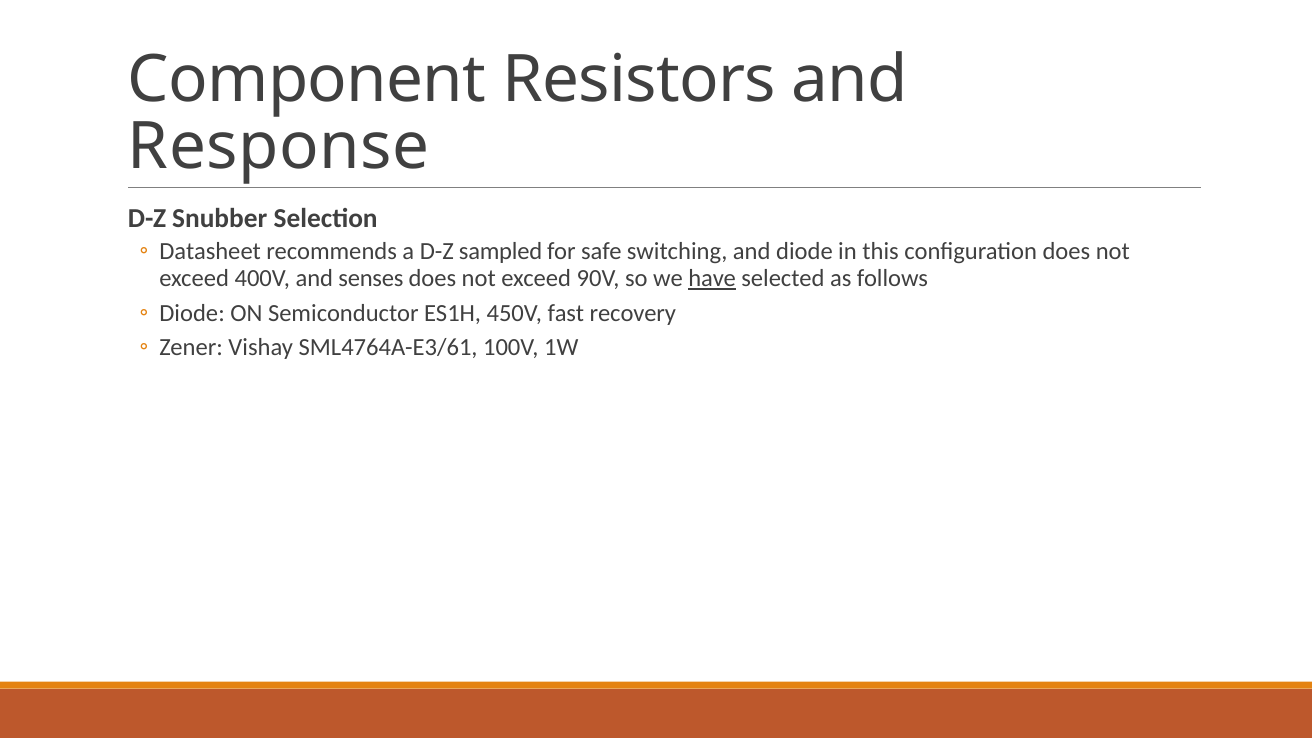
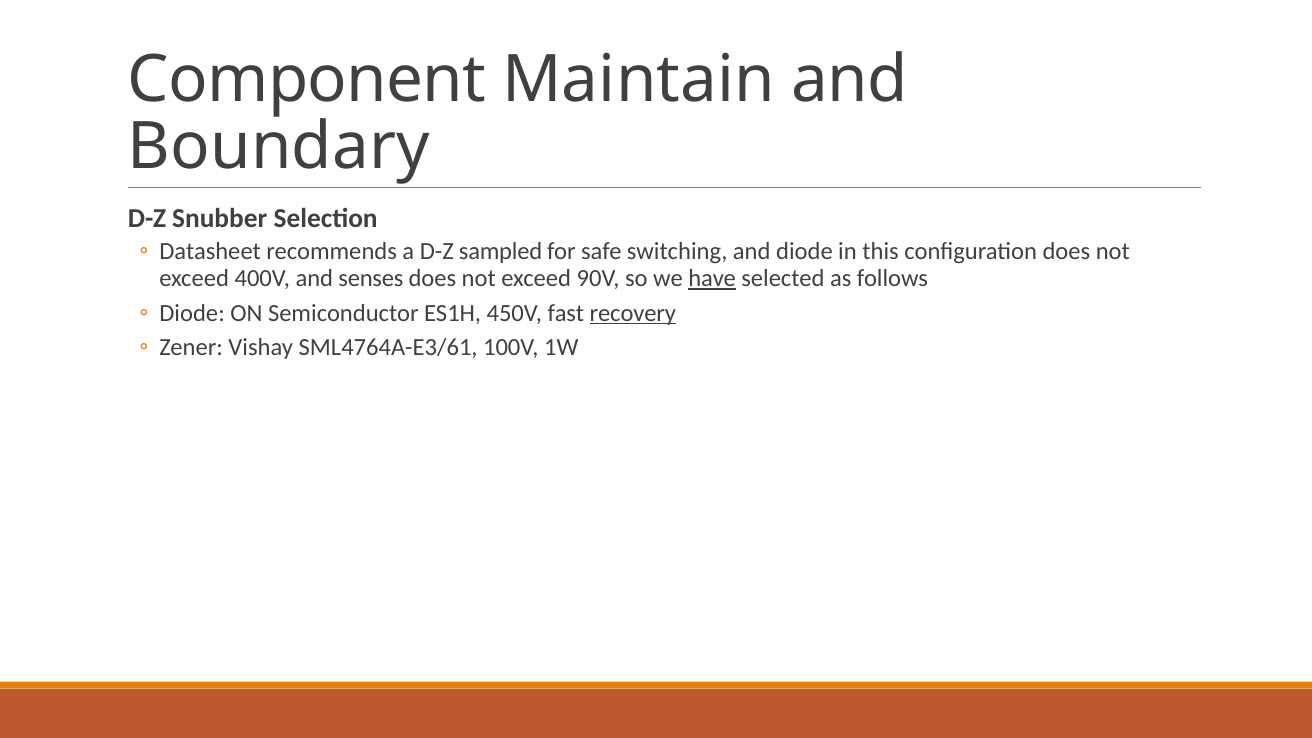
Resistors: Resistors -> Maintain
Response: Response -> Boundary
recovery underline: none -> present
